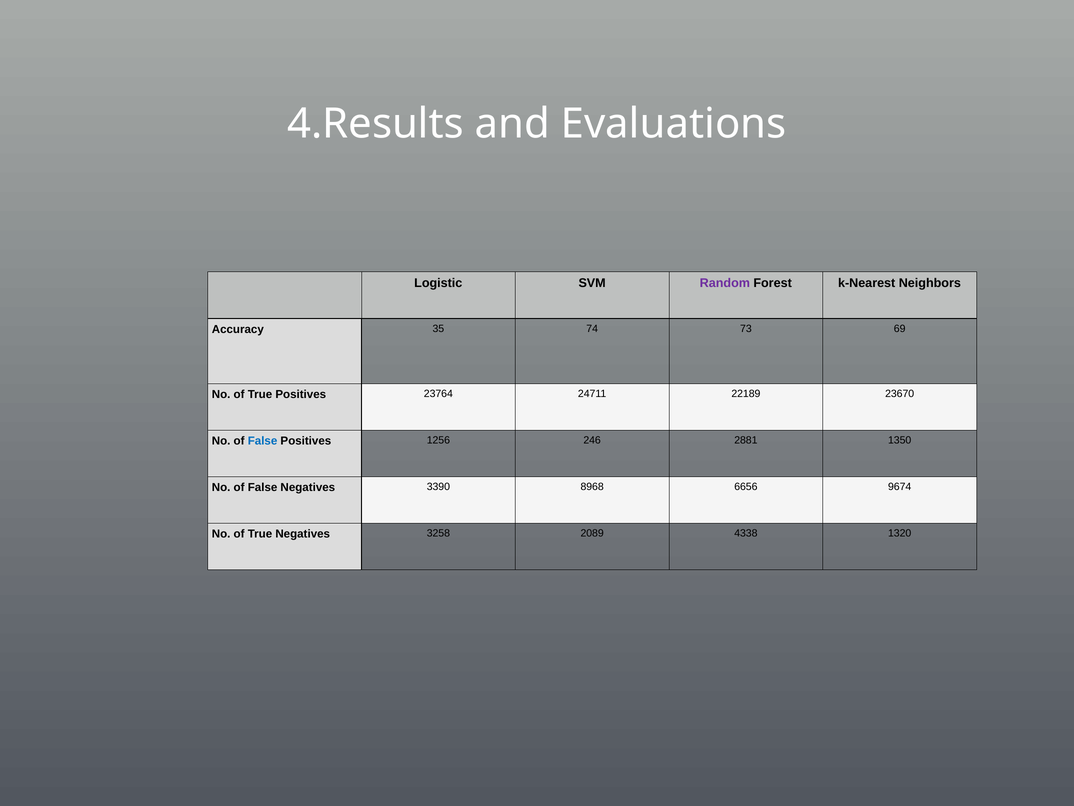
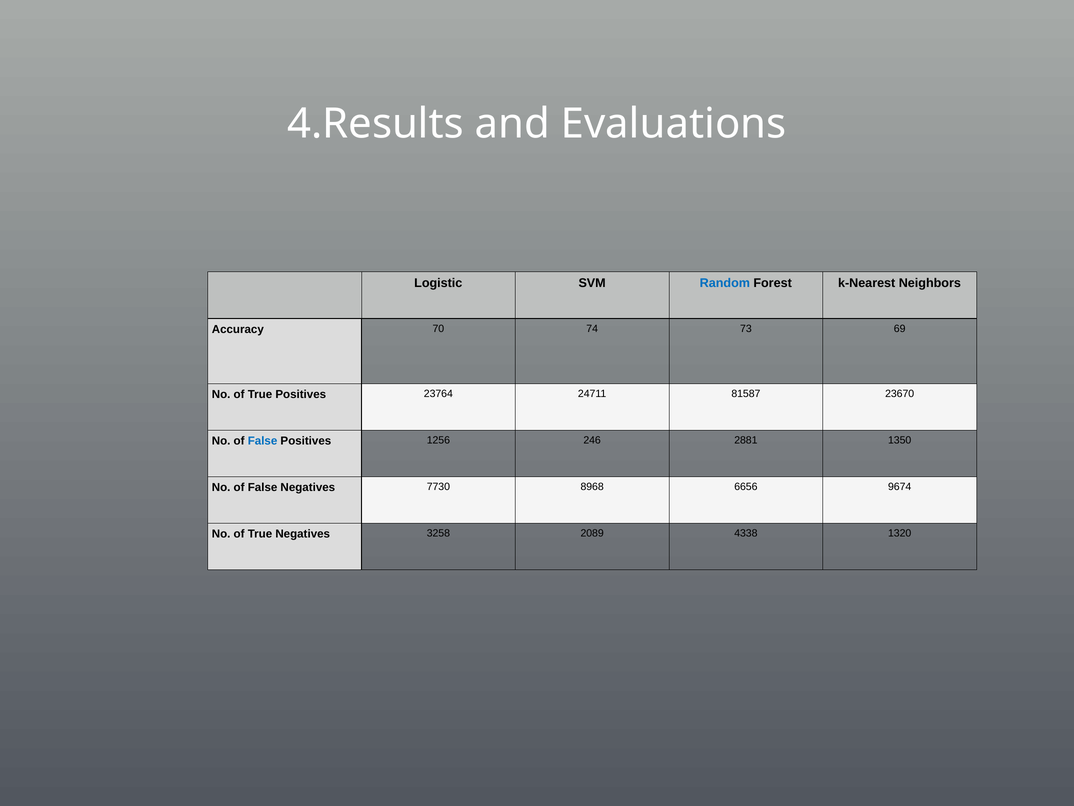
Random colour: purple -> blue
35: 35 -> 70
22189: 22189 -> 81587
3390: 3390 -> 7730
